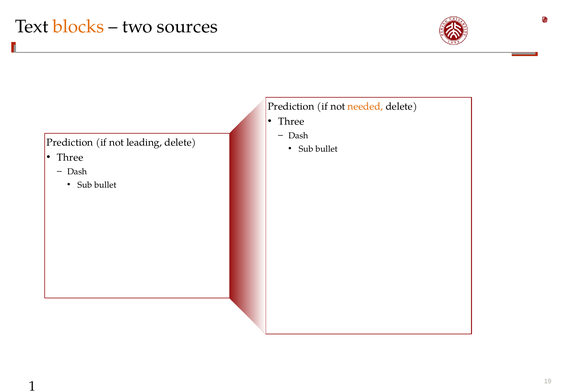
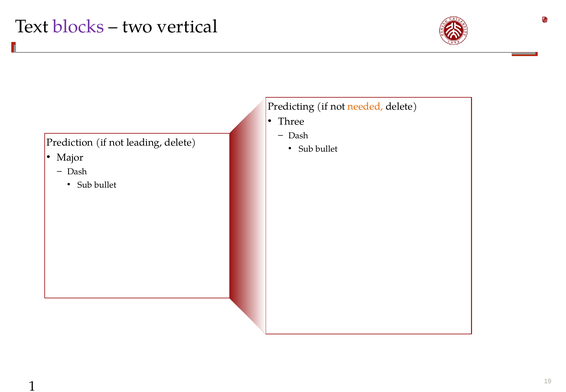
blocks colour: orange -> purple
sources: sources -> vertical
Prediction at (291, 106): Prediction -> Predicting
Three at (70, 157): Three -> Major
